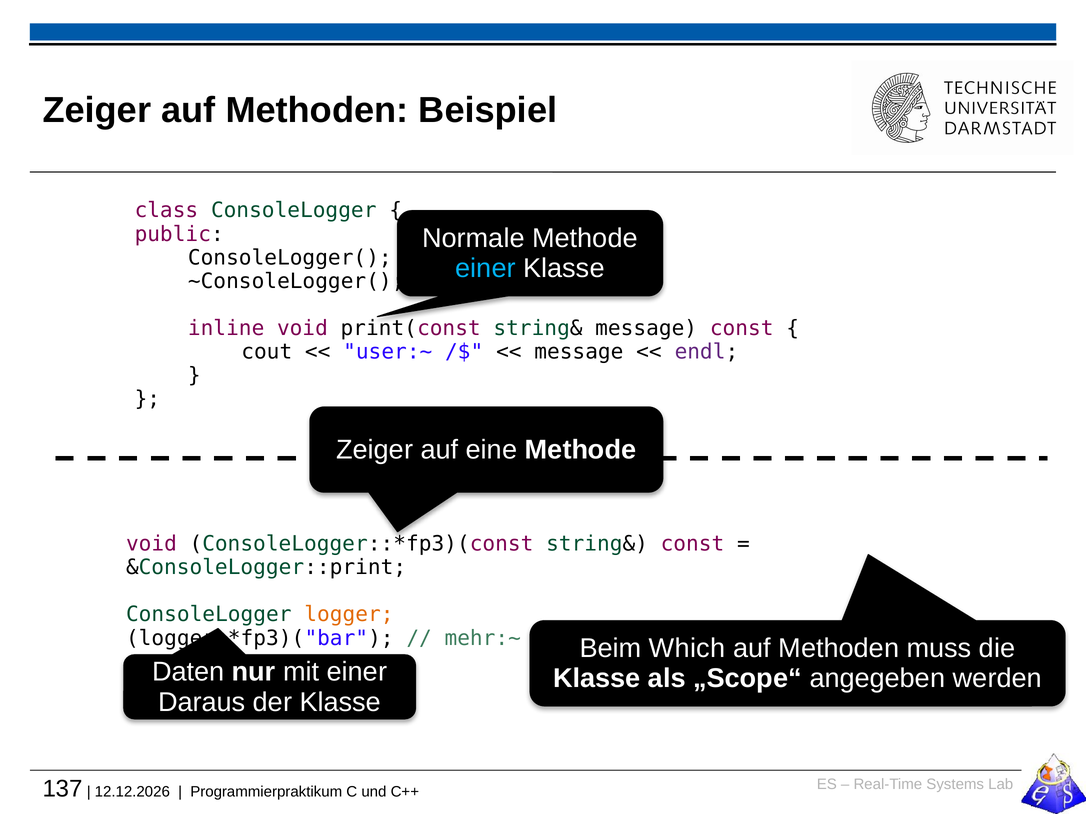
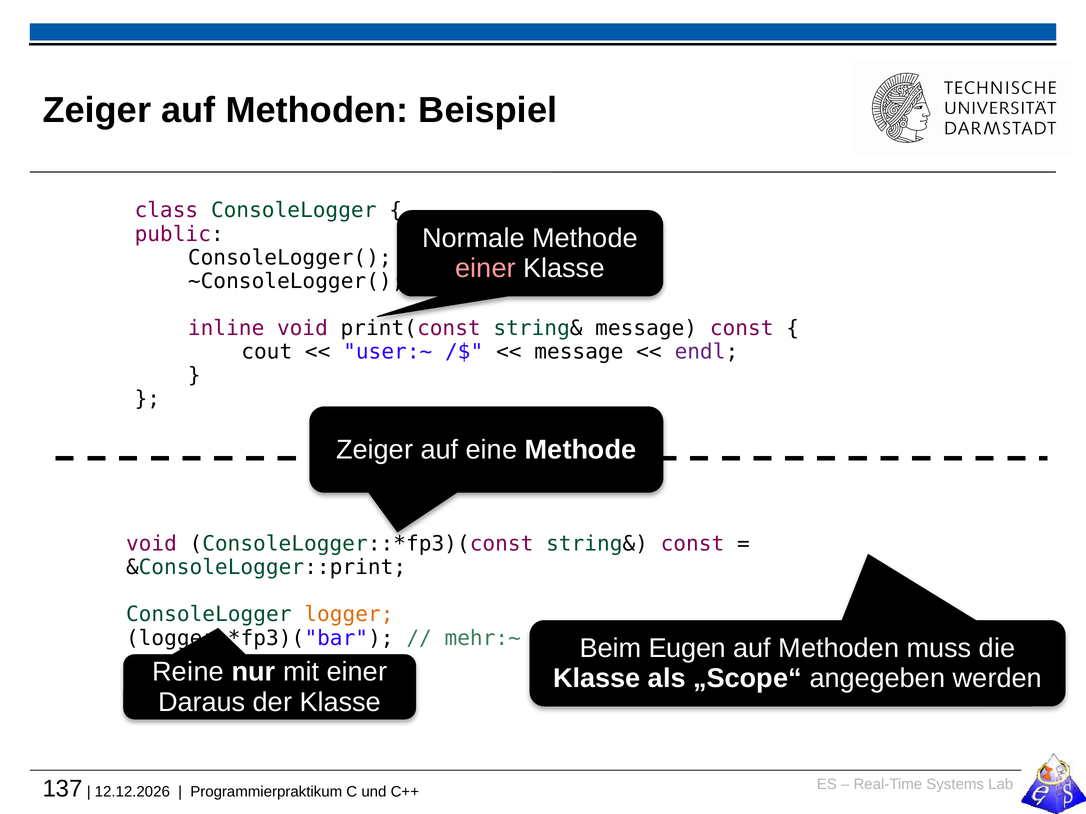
einer at (486, 269) colour: light blue -> pink
Which: Which -> Eugen
Daten: Daten -> Reine
